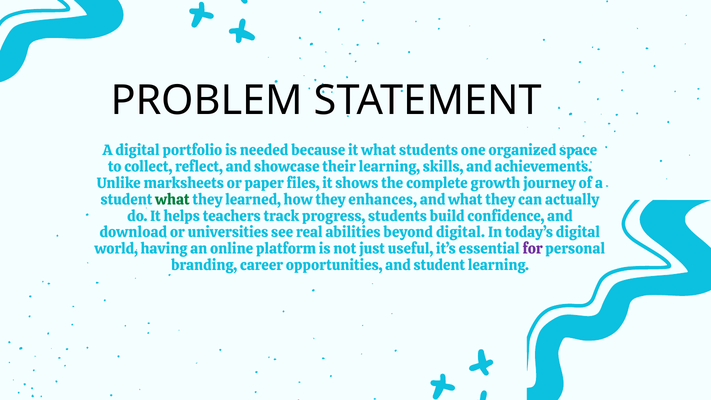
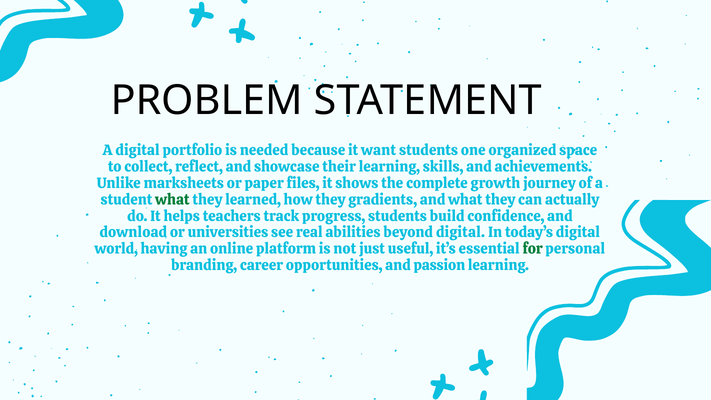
it what: what -> want
enhances: enhances -> gradients
for colour: purple -> green
and student: student -> passion
